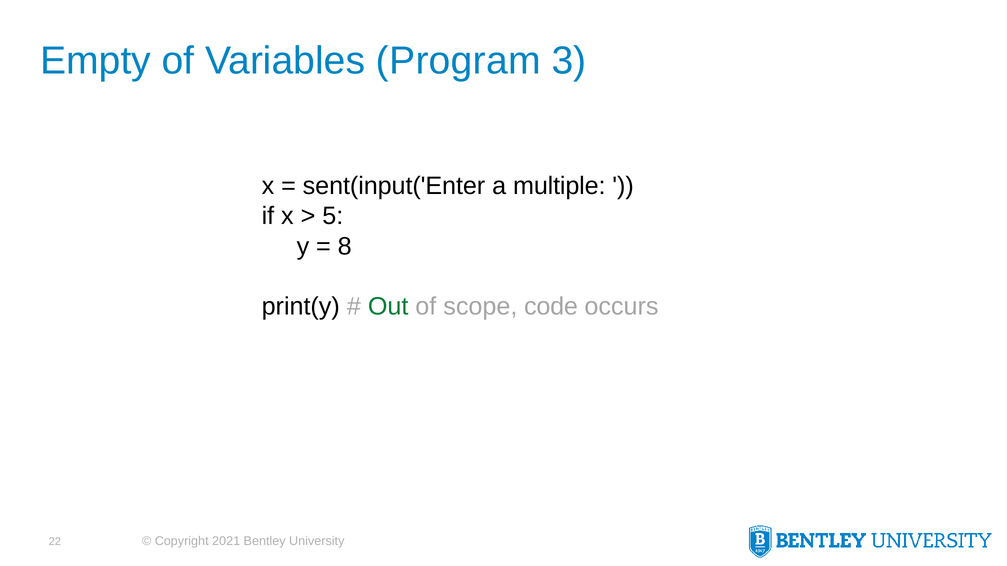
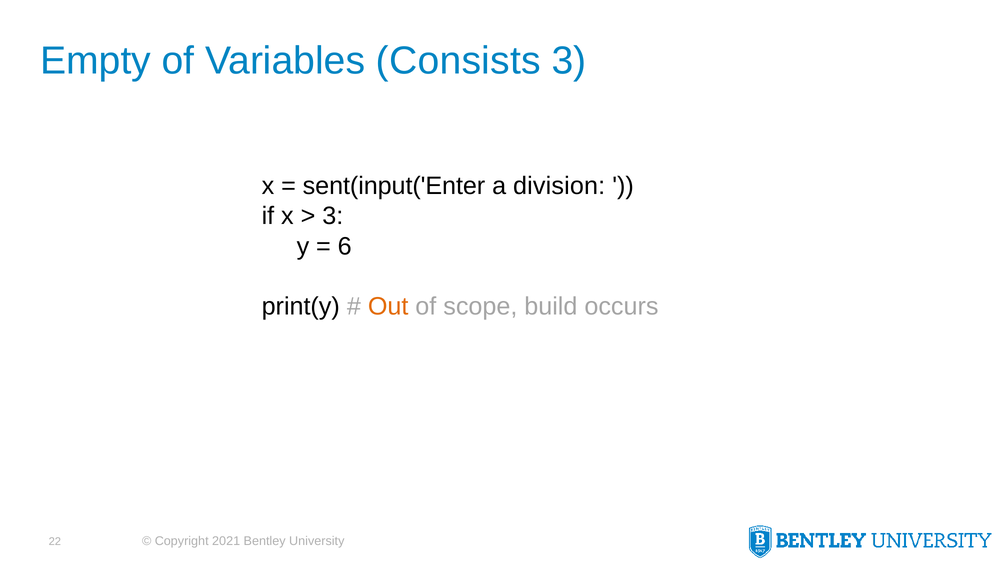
Program: Program -> Consists
multiple: multiple -> division
5 at (333, 216): 5 -> 3
8: 8 -> 6
Out colour: green -> orange
code: code -> build
